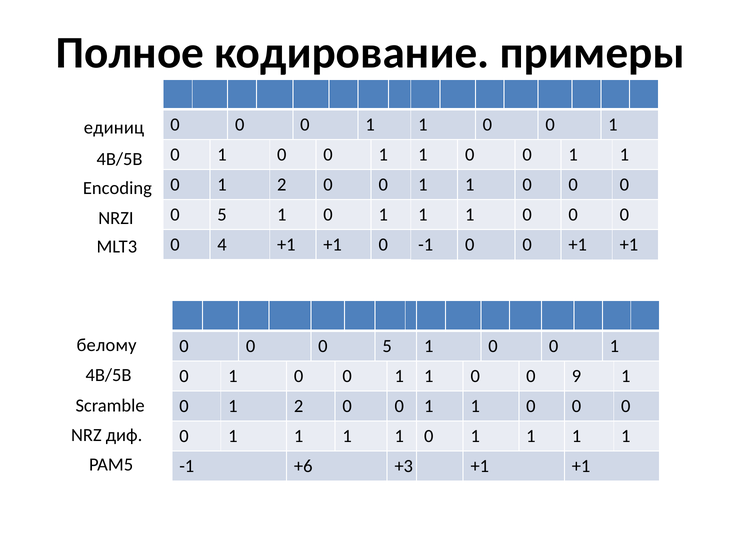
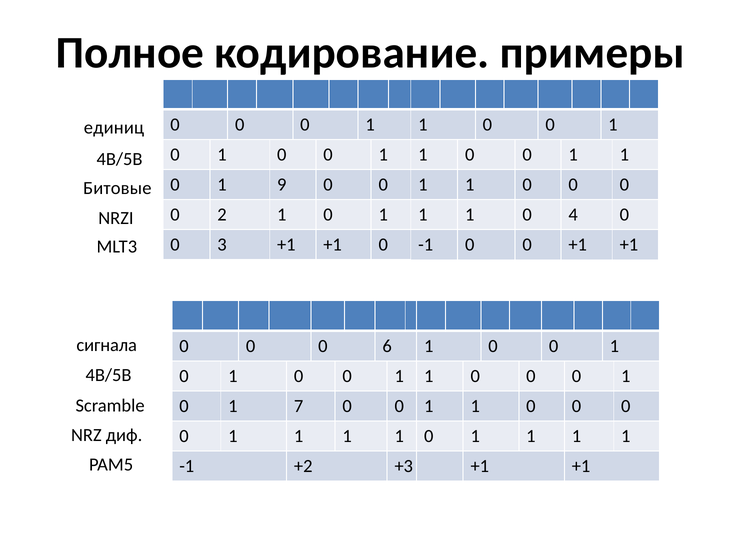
2 at (282, 185): 2 -> 9
Encoding: Encoding -> Битовые
5 at (222, 215): 5 -> 2
0 at (573, 215): 0 -> 4
4: 4 -> 3
белому: белому -> сигнала
5 at (387, 346): 5 -> 6
9 at (576, 376): 9 -> 0
2 at (299, 406): 2 -> 7
+6: +6 -> +2
